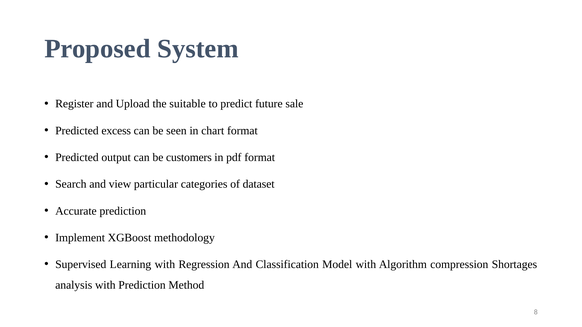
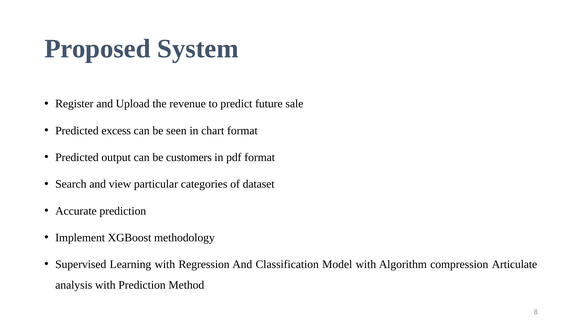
suitable: suitable -> revenue
Shortages: Shortages -> Articulate
